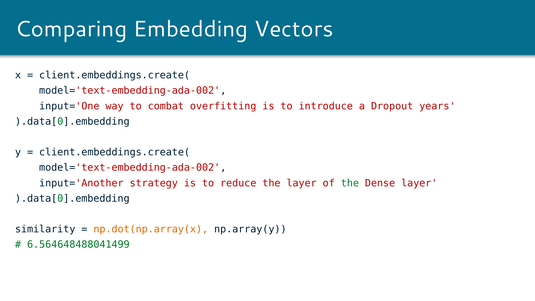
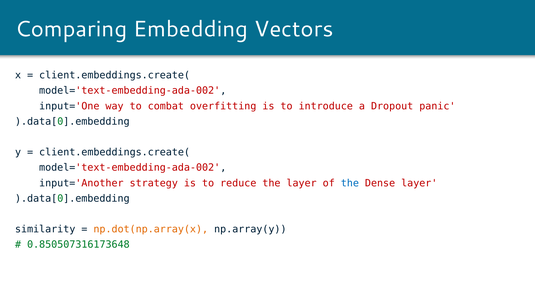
years: years -> panic
the at (350, 183) colour: green -> blue
6.564648488041499: 6.564648488041499 -> 0.850507316173648
